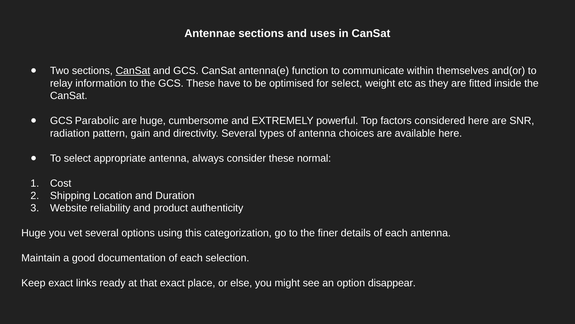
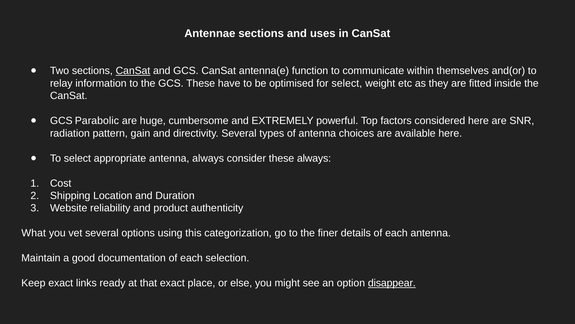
these normal: normal -> always
Huge at (34, 233): Huge -> What
disappear underline: none -> present
